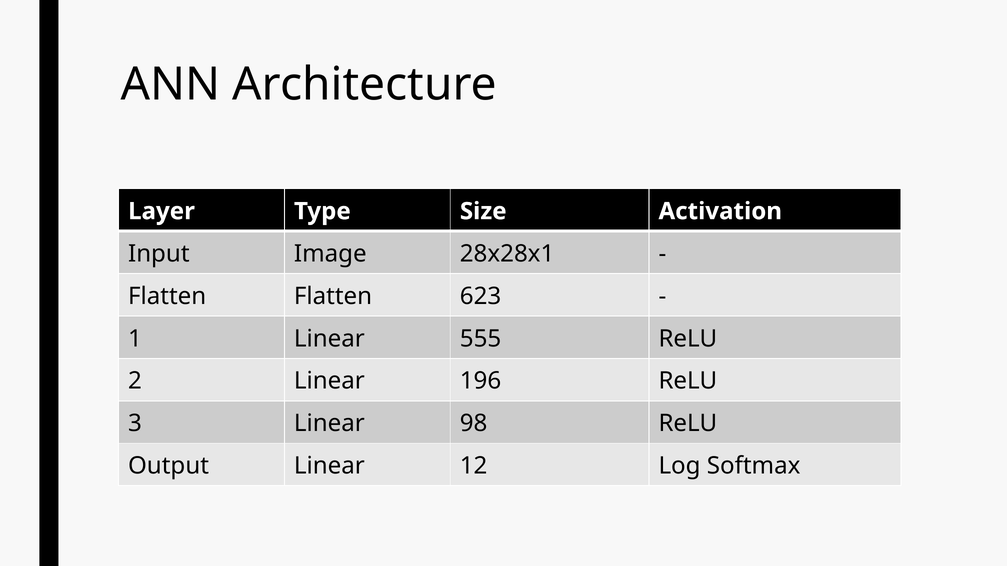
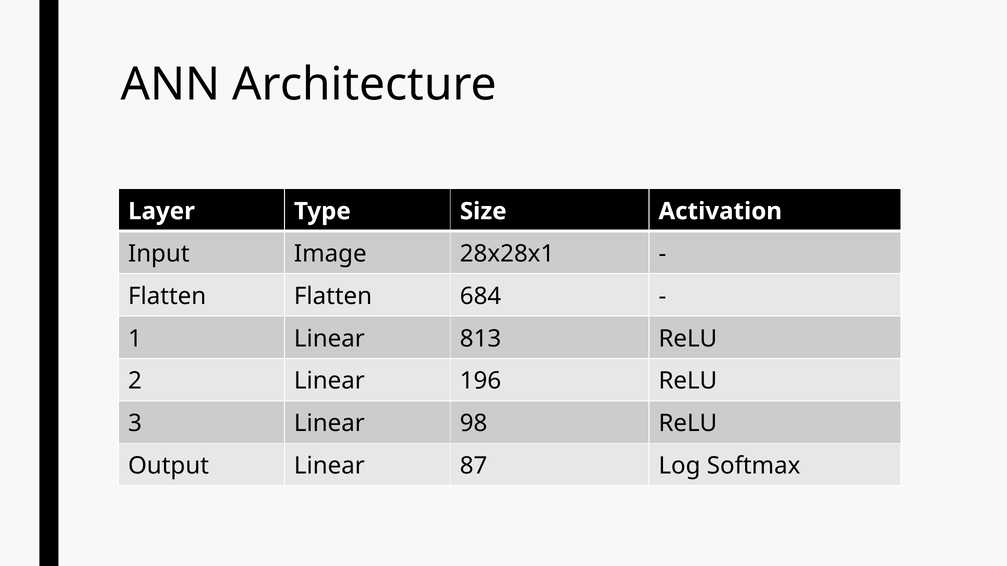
623: 623 -> 684
555: 555 -> 813
12: 12 -> 87
